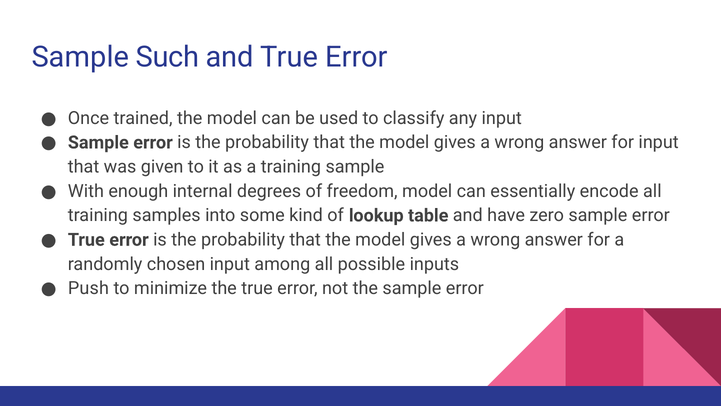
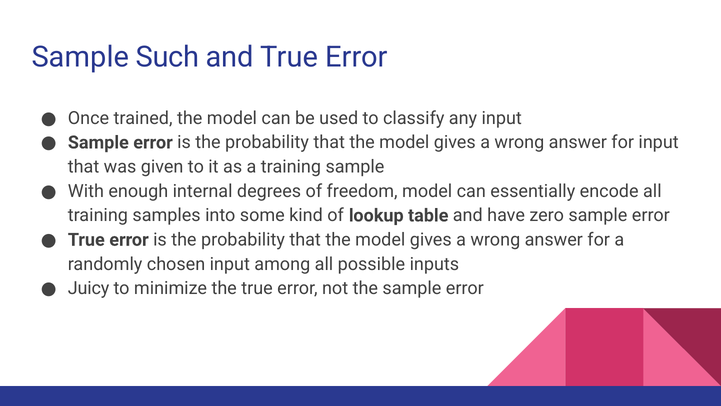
Push: Push -> Juicy
